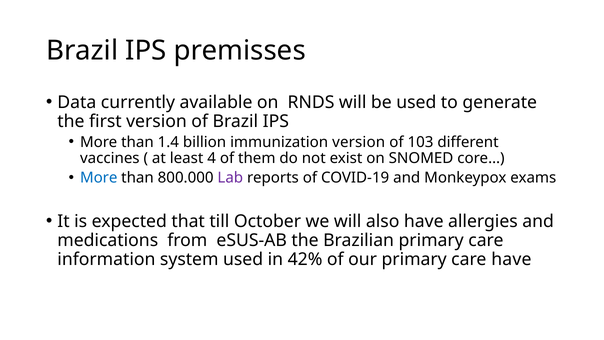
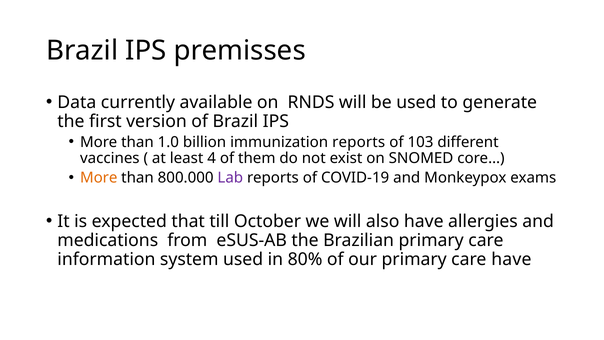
1.4: 1.4 -> 1.0
immunization version: version -> reports
More at (99, 178) colour: blue -> orange
42%: 42% -> 80%
